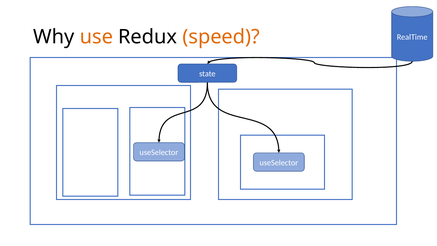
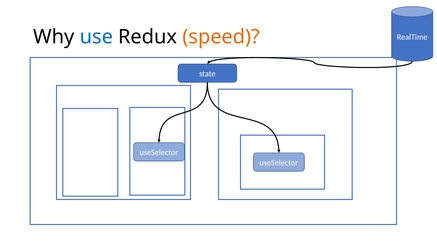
use colour: orange -> blue
